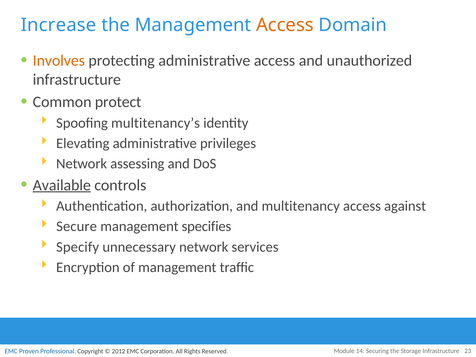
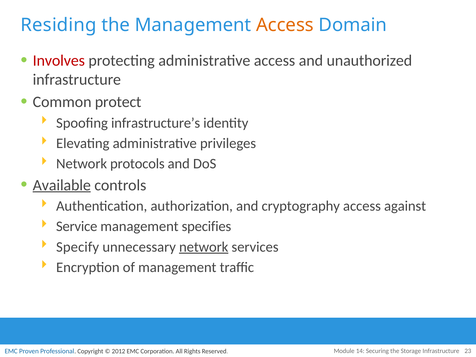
Increase: Increase -> Residing
Involves colour: orange -> red
multitenancy’s: multitenancy’s -> infrastructure’s
assessing: assessing -> protocols
multitenancy: multitenancy -> cryptography
Secure: Secure -> Service
network at (204, 247) underline: none -> present
